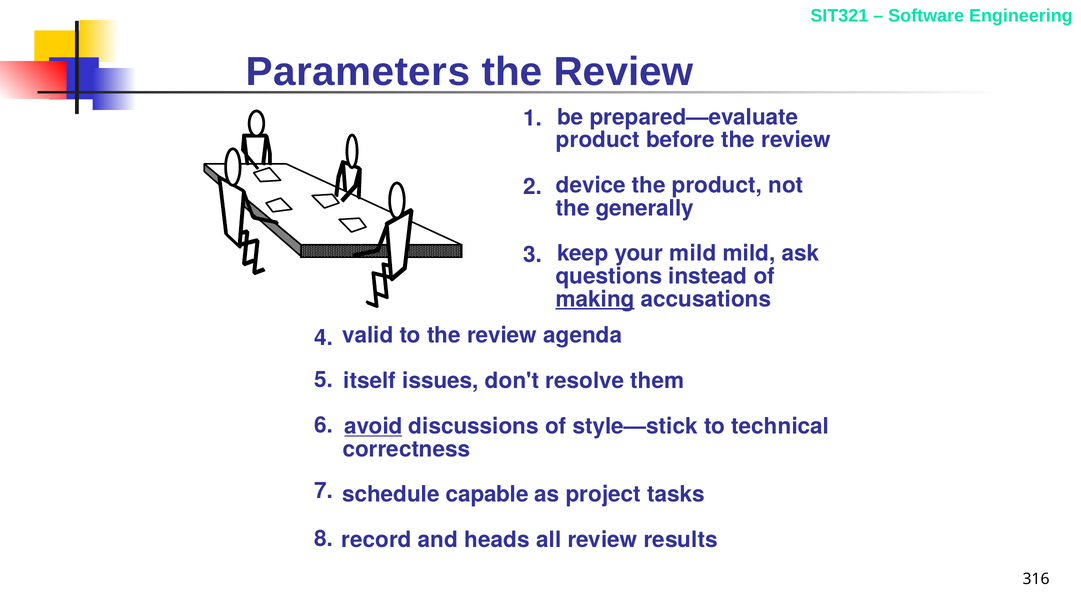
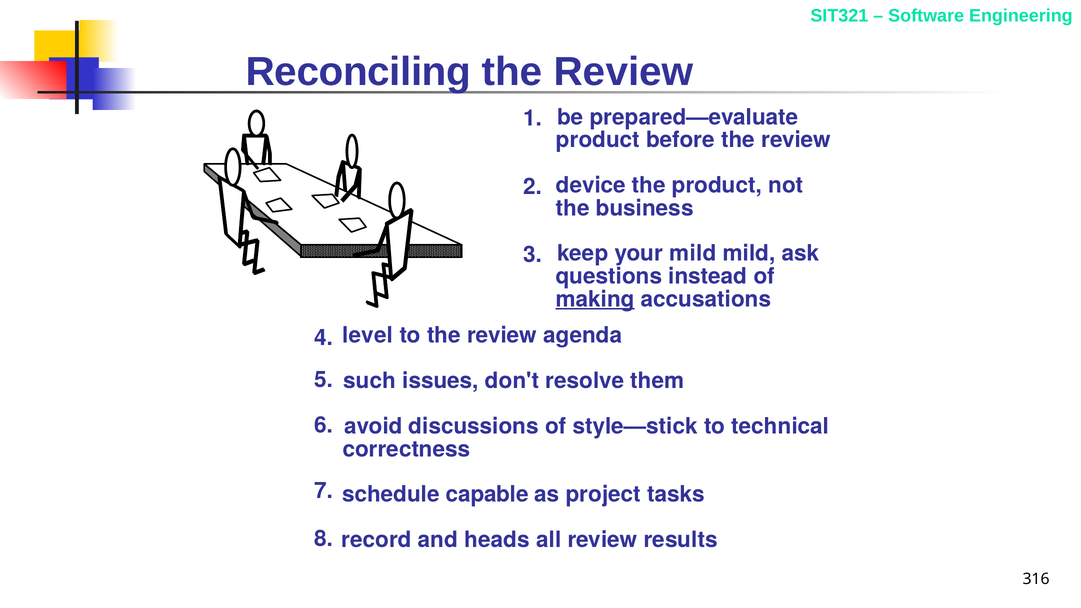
Parameters: Parameters -> Reconciling
generally: generally -> business
valid: valid -> level
itself: itself -> such
avoid underline: present -> none
